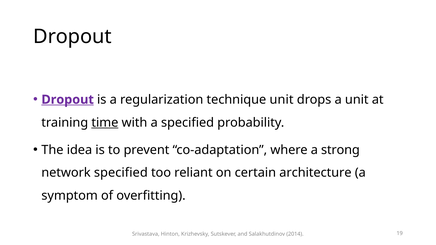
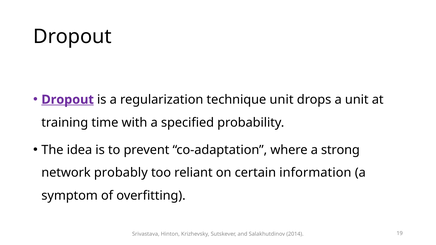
time underline: present -> none
network specified: specified -> probably
architecture: architecture -> information
